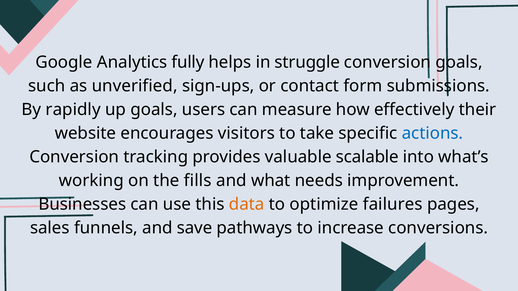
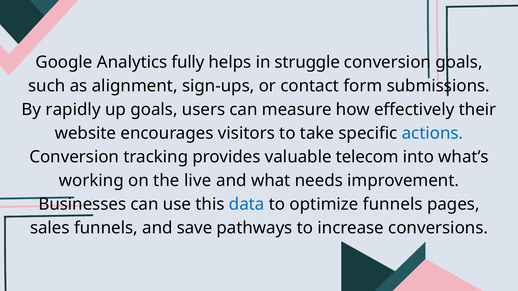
unverified: unverified -> alignment
scalable: scalable -> telecom
fills: fills -> live
data colour: orange -> blue
optimize failures: failures -> funnels
